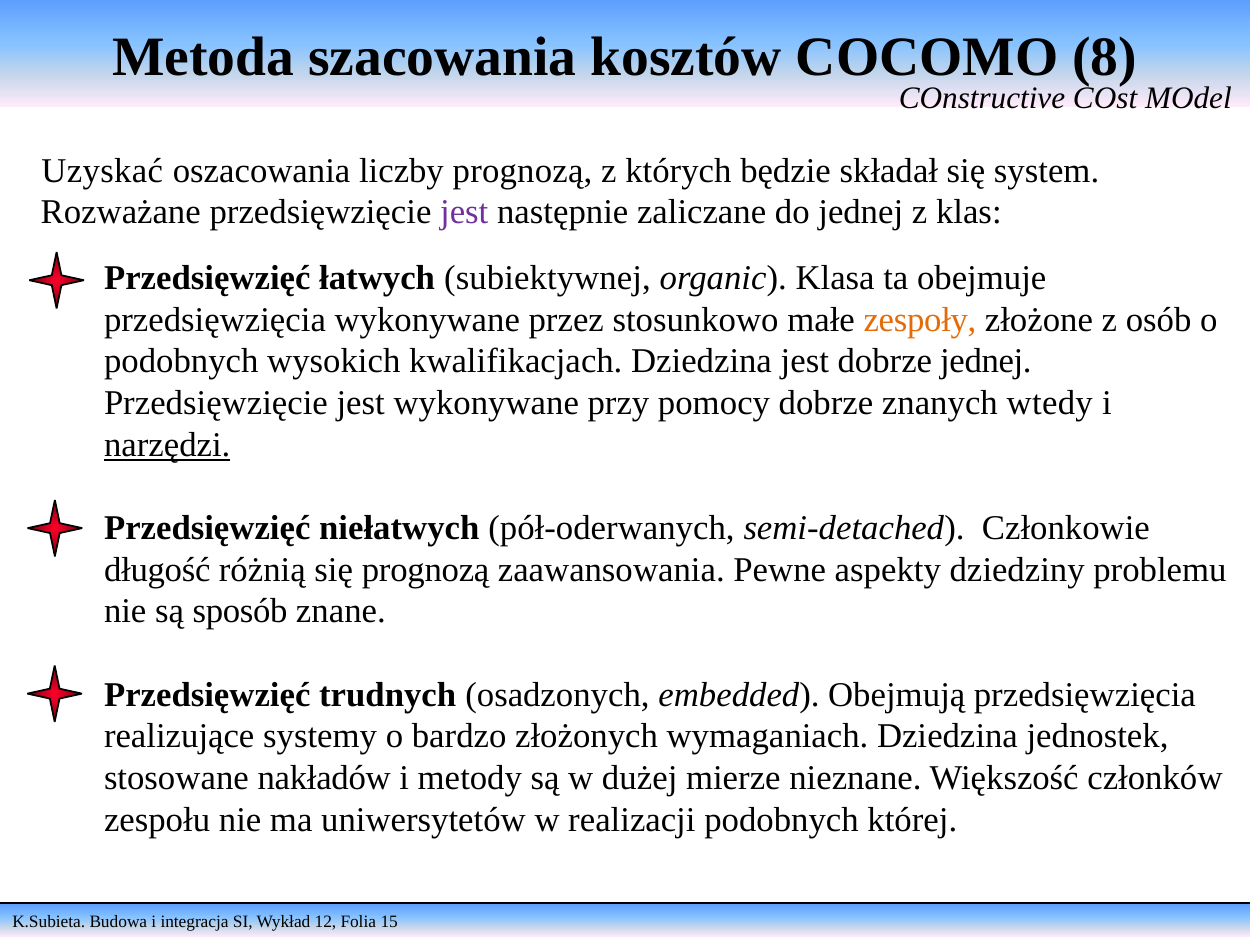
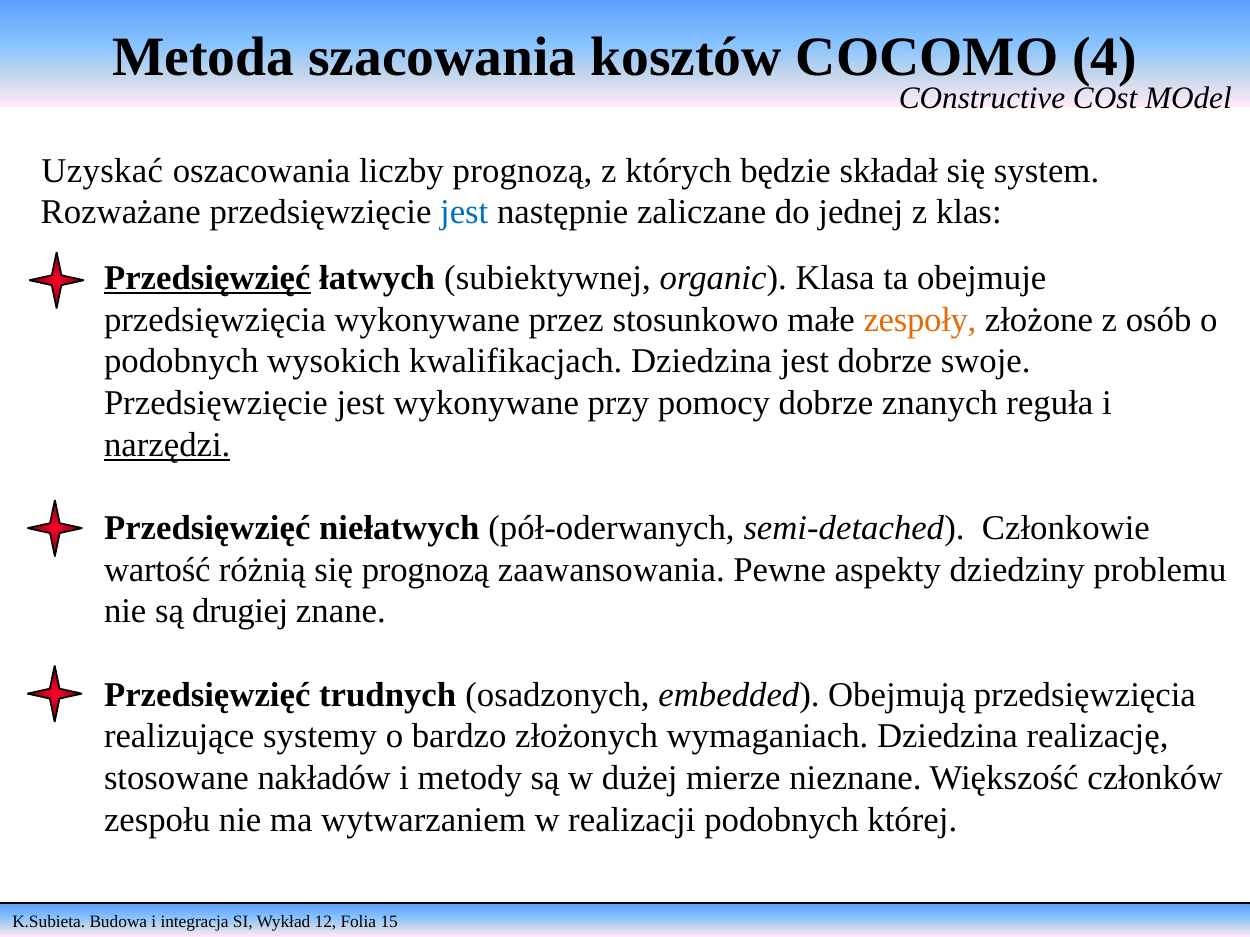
8: 8 -> 4
jest at (464, 212) colour: purple -> blue
Przedsięwzięć at (207, 278) underline: none -> present
dobrze jednej: jednej -> swoje
wtedy: wtedy -> reguła
długość: długość -> wartość
sposób: sposób -> drugiej
jednostek: jednostek -> realizację
uniwersytetów: uniwersytetów -> wytwarzaniem
